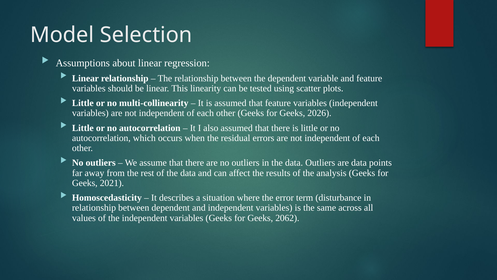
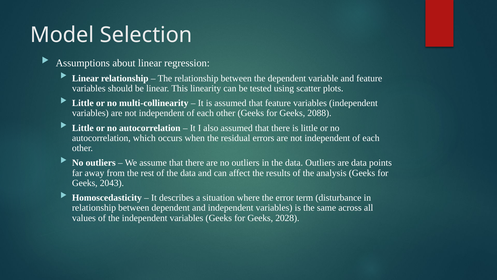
2026: 2026 -> 2088
2021: 2021 -> 2043
2062: 2062 -> 2028
